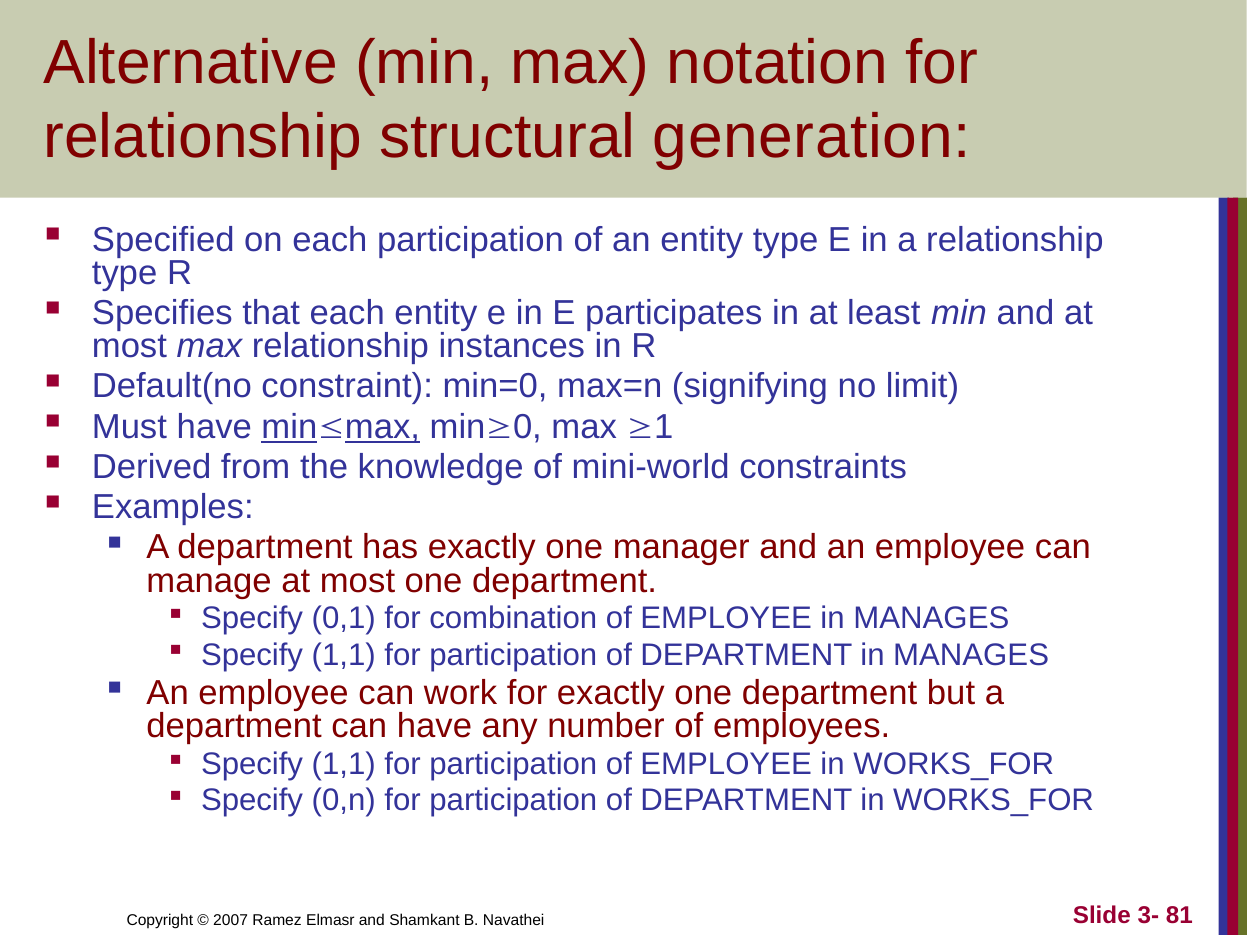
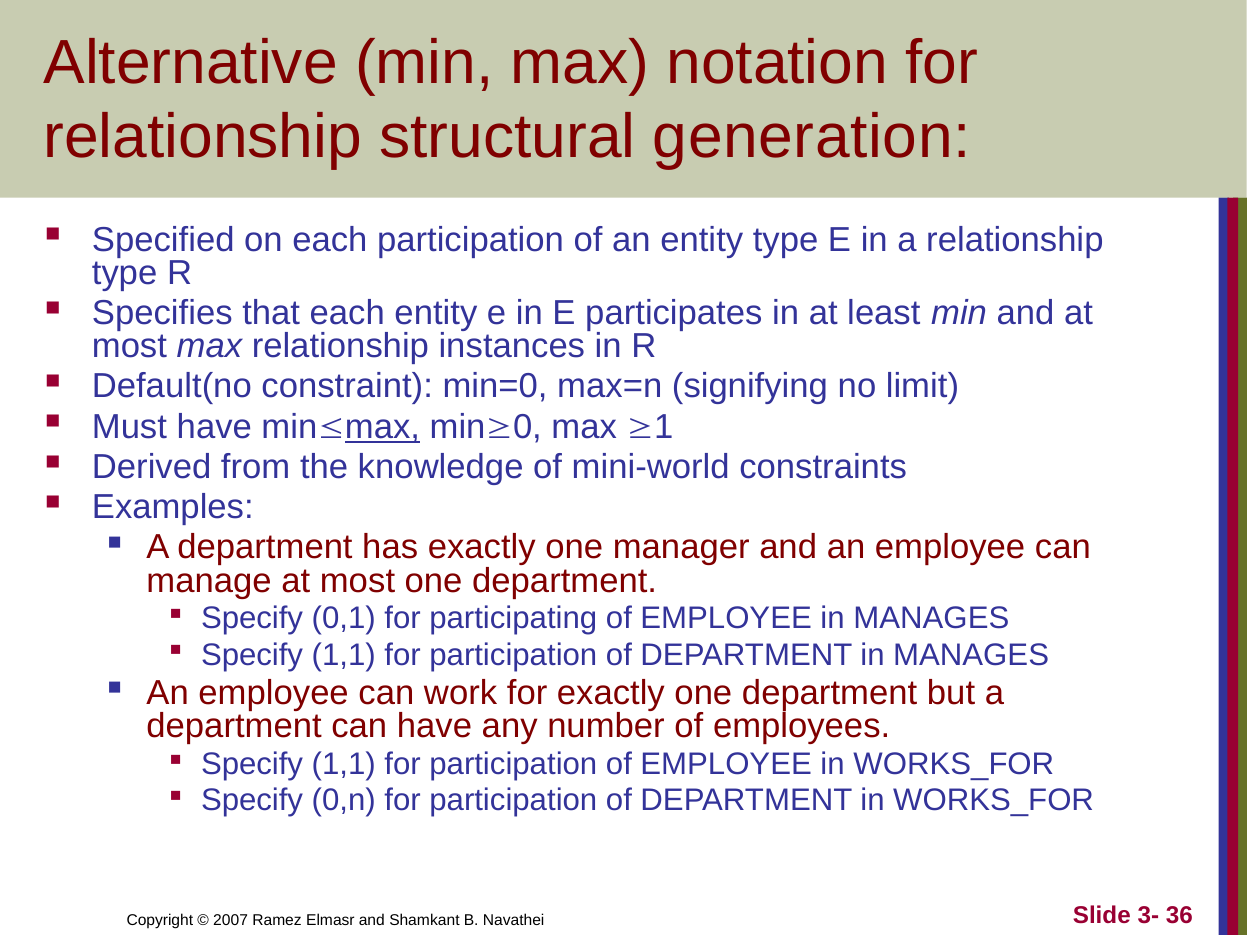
min at (289, 427) underline: present -> none
combination: combination -> participating
81: 81 -> 36
